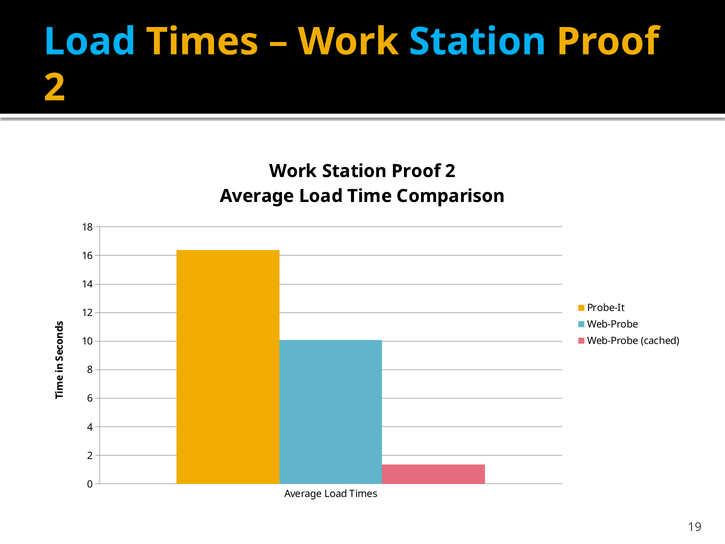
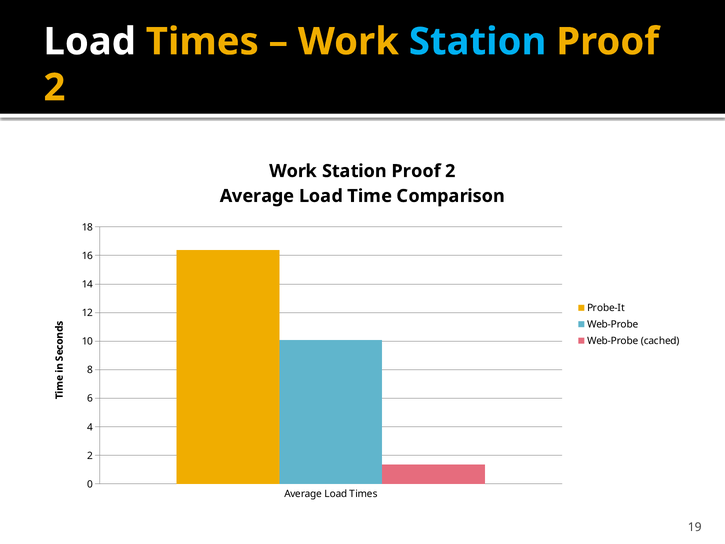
Load at (90, 42) colour: light blue -> white
